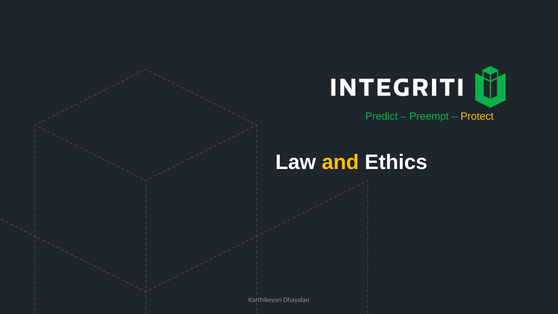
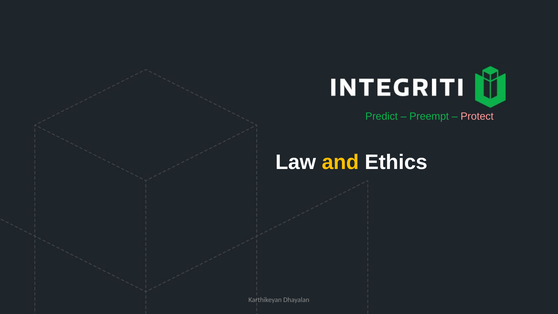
Protect colour: yellow -> pink
